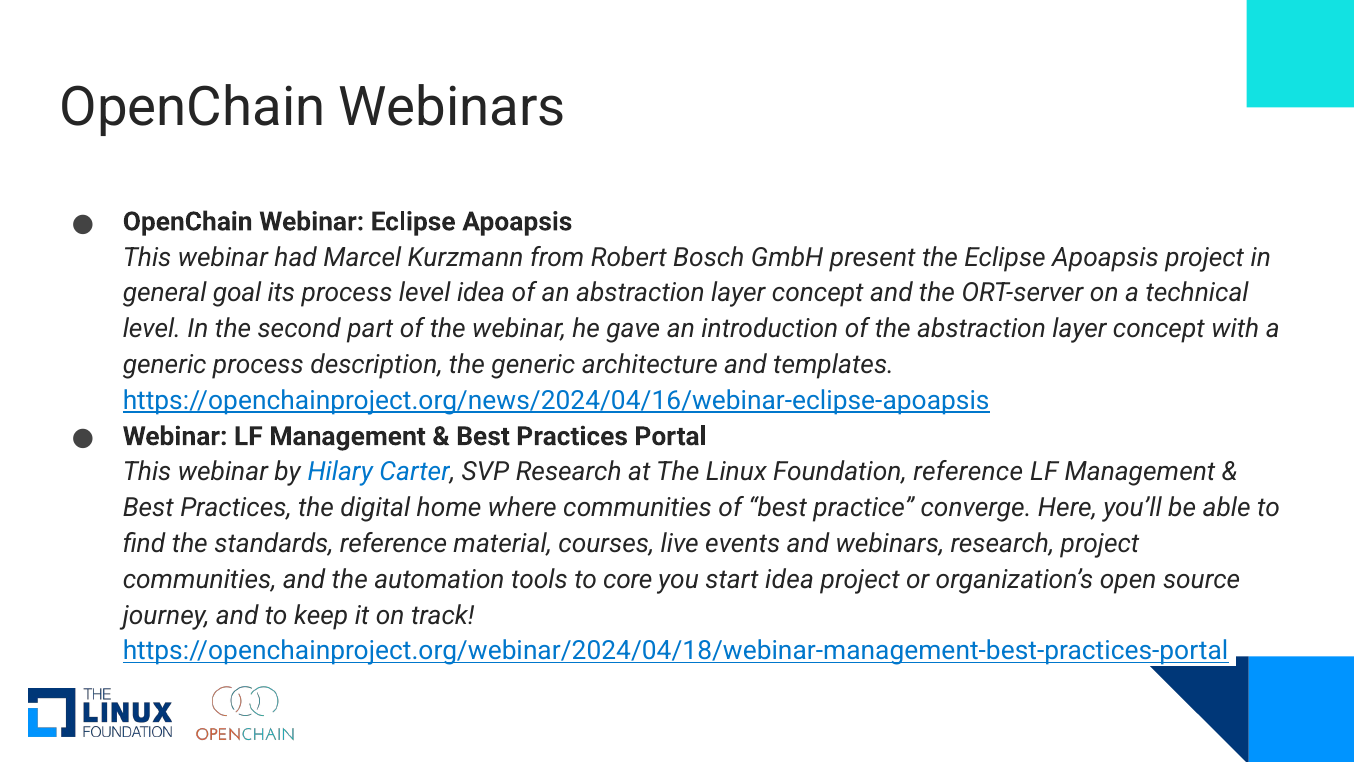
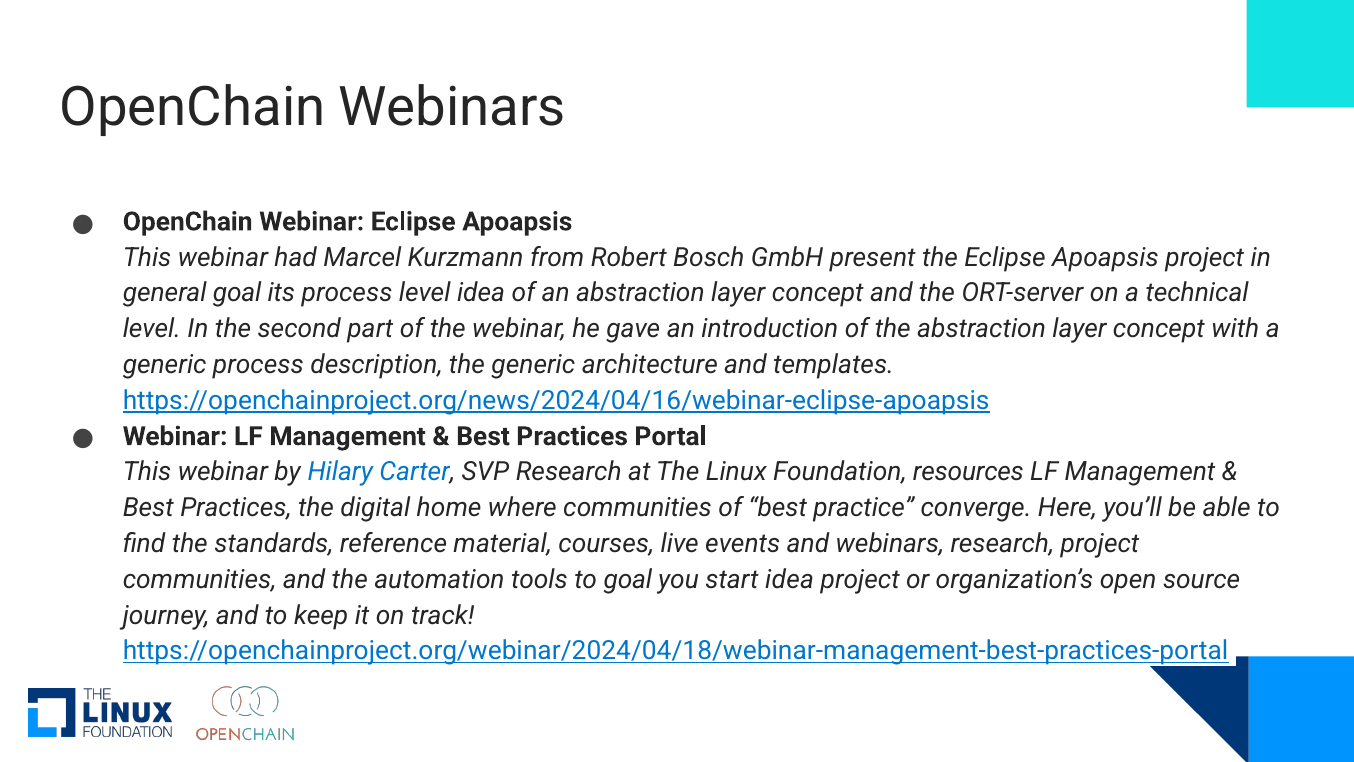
Foundation reference: reference -> resources
to core: core -> goal
